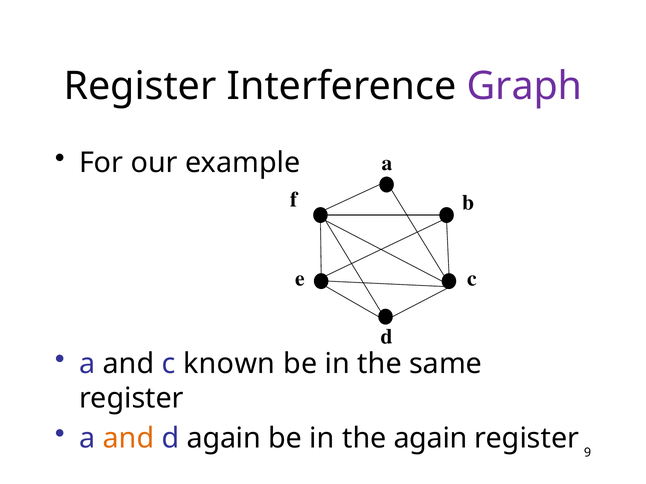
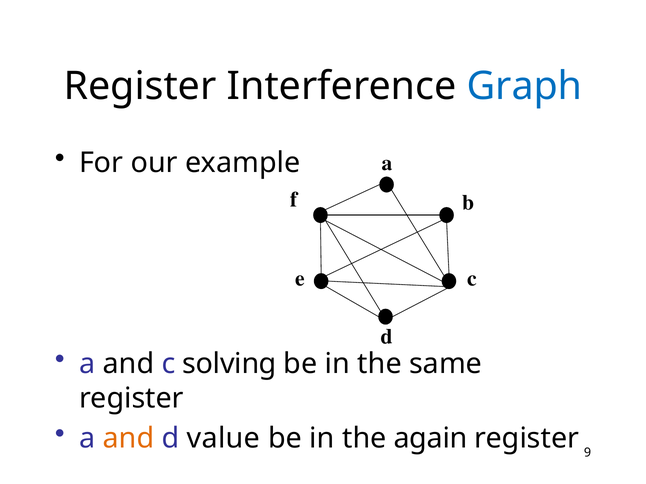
Graph colour: purple -> blue
known: known -> solving
d again: again -> value
